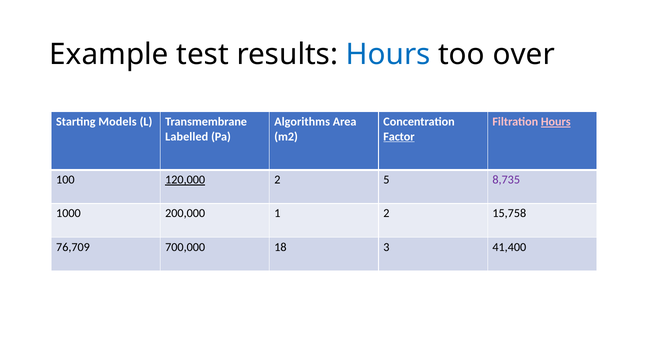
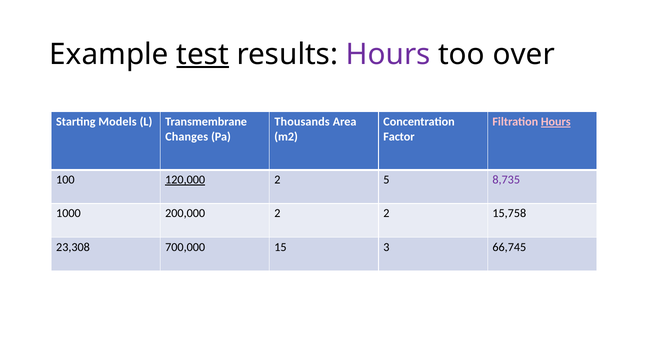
test underline: none -> present
Hours at (388, 54) colour: blue -> purple
Algorithms: Algorithms -> Thousands
Labelled: Labelled -> Changes
Factor underline: present -> none
200,000 1: 1 -> 2
76,709: 76,709 -> 23,308
18: 18 -> 15
41,400: 41,400 -> 66,745
